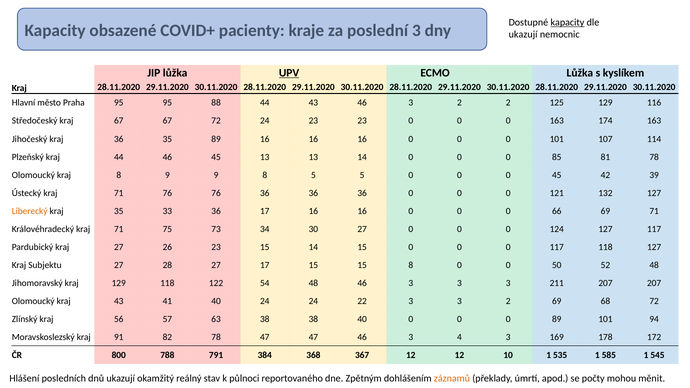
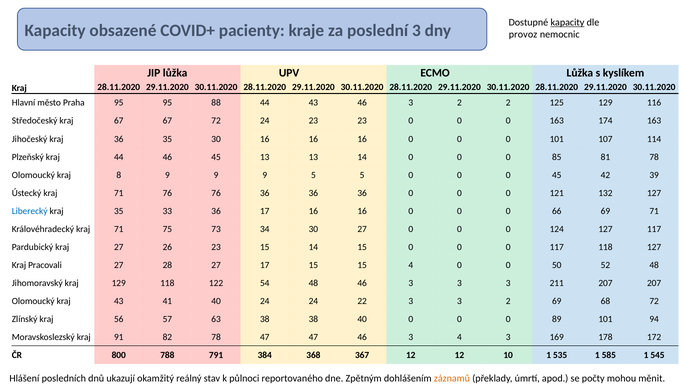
ukazují at (523, 35): ukazují -> provoz
UPV underline: present -> none
35 89: 89 -> 30
9 9 8: 8 -> 9
Liberecký colour: orange -> blue
Subjektu: Subjektu -> Pracovali
15 8: 8 -> 4
